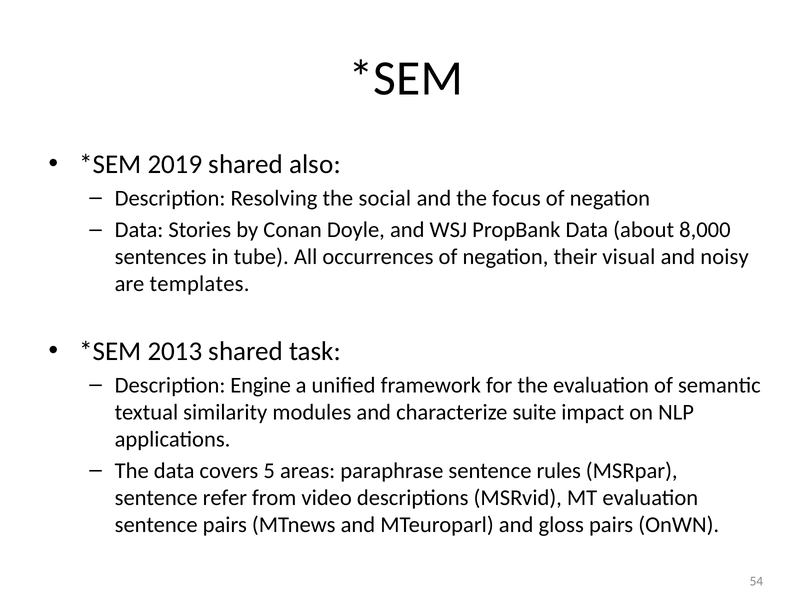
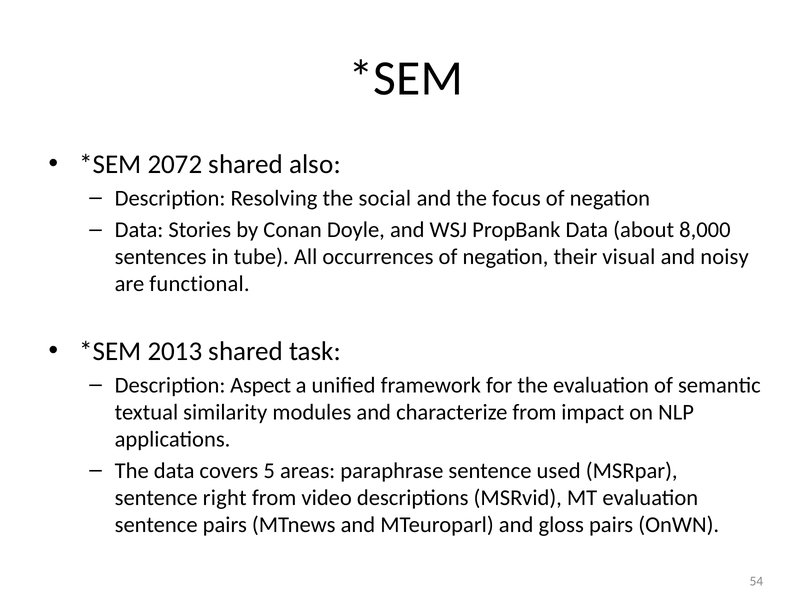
2019: 2019 -> 2072
templates: templates -> functional
Engine: Engine -> Aspect
characterize suite: suite -> from
rules: rules -> used
refer: refer -> right
